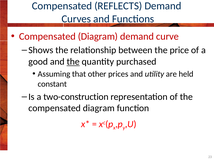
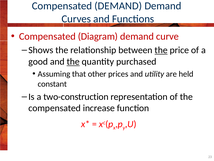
Compensated REFLECTS: REFLECTS -> DEMAND
the at (161, 50) underline: none -> present
diagram at (99, 108): diagram -> increase
